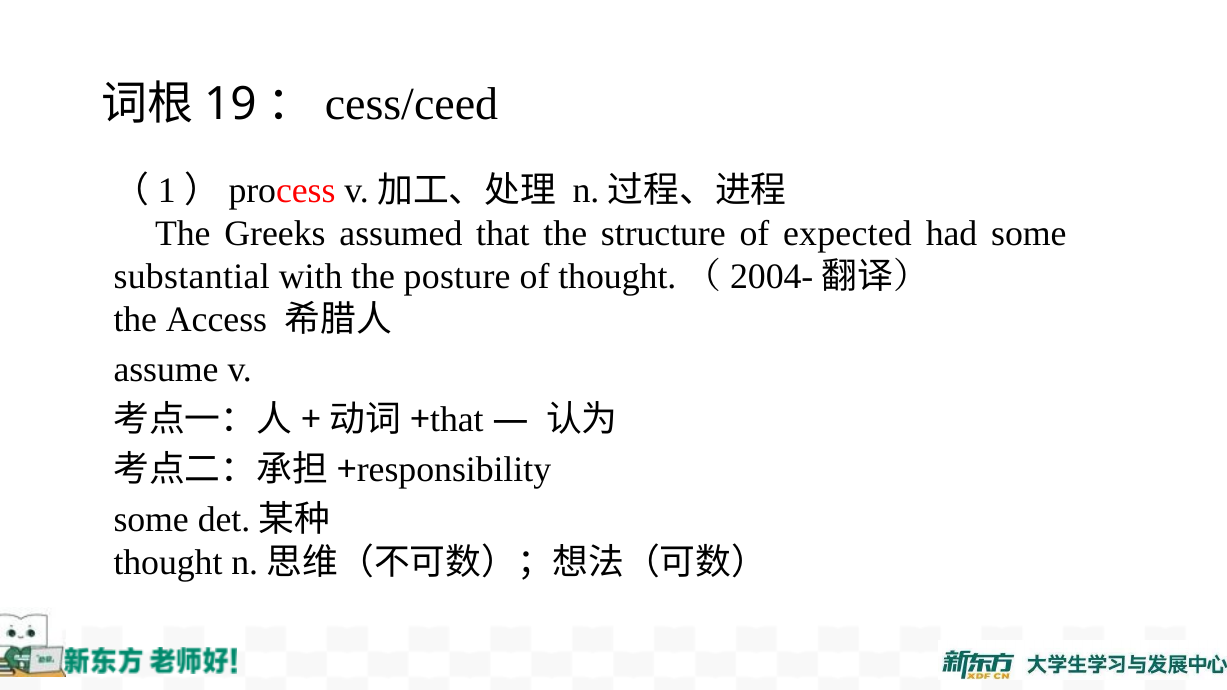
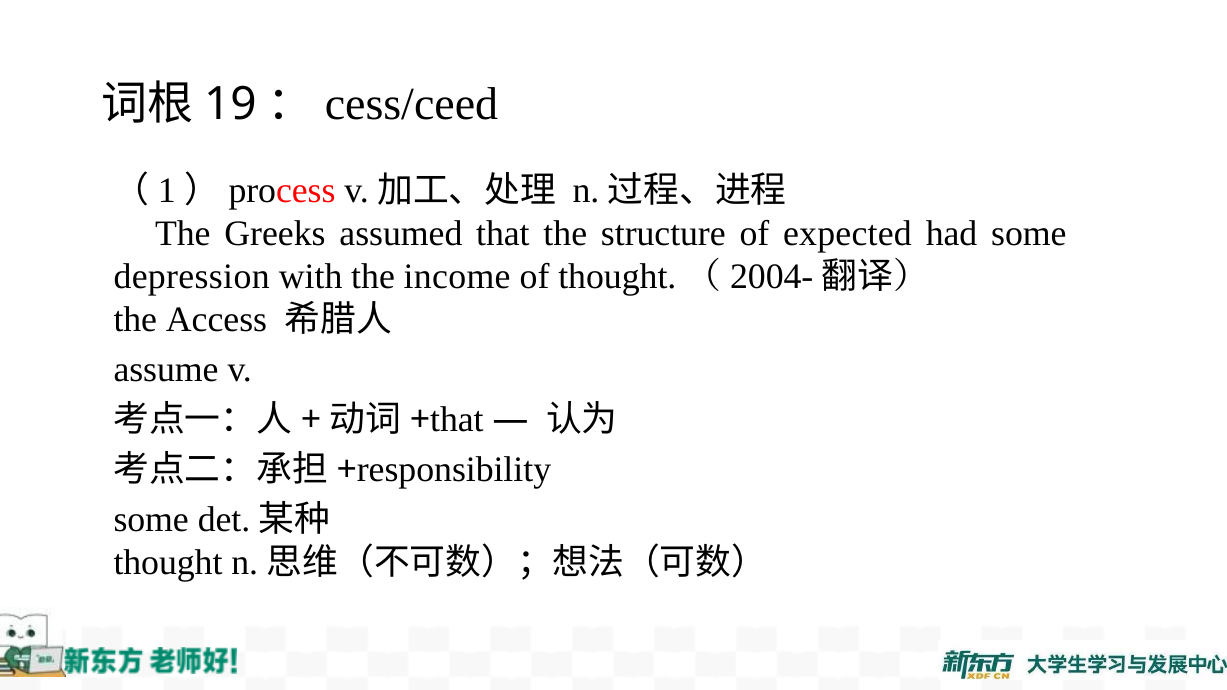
substantial: substantial -> depression
posture: posture -> income
